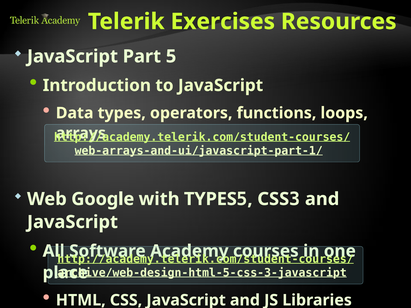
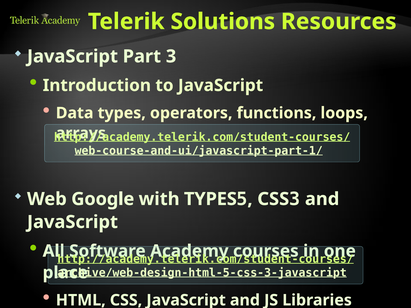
Exercises: Exercises -> Solutions
Part 5: 5 -> 3
web-arrays-and-ui/javascript-part-1/: web-arrays-and-ui/javascript-part-1/ -> web-course-and-ui/javascript-part-1/
